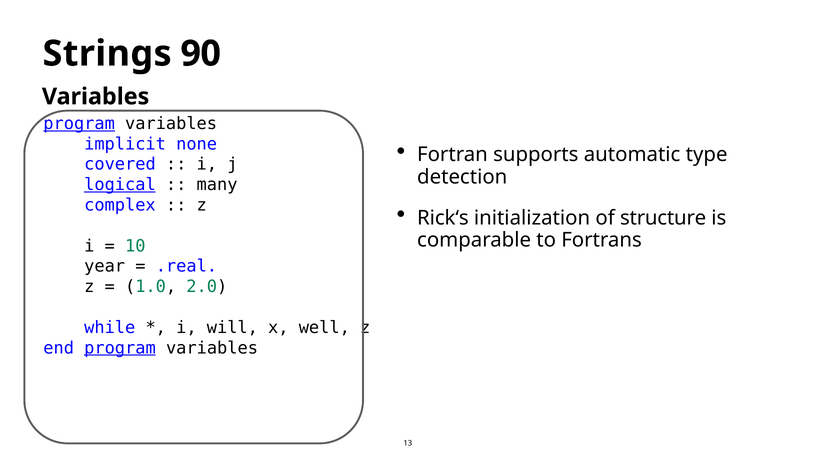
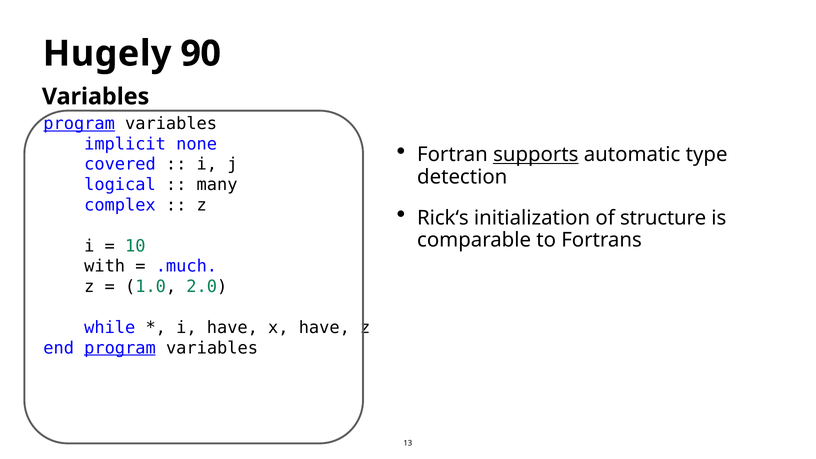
Strings: Strings -> Hugely
supports underline: none -> present
logical underline: present -> none
year: year -> with
.real: .real -> .much
i will: will -> have
x well: well -> have
